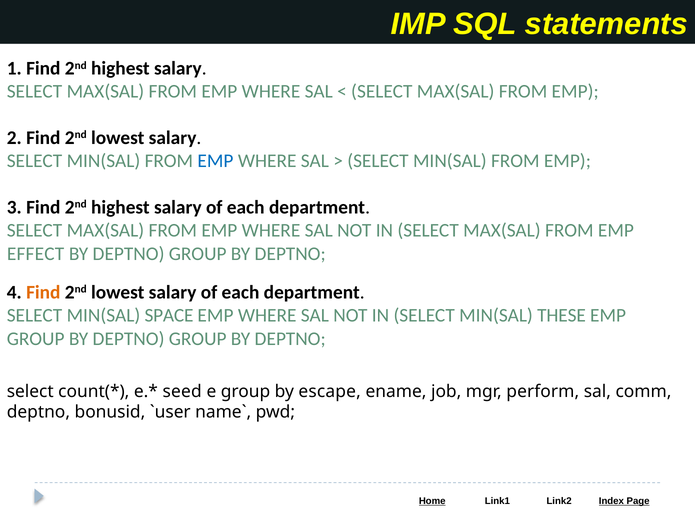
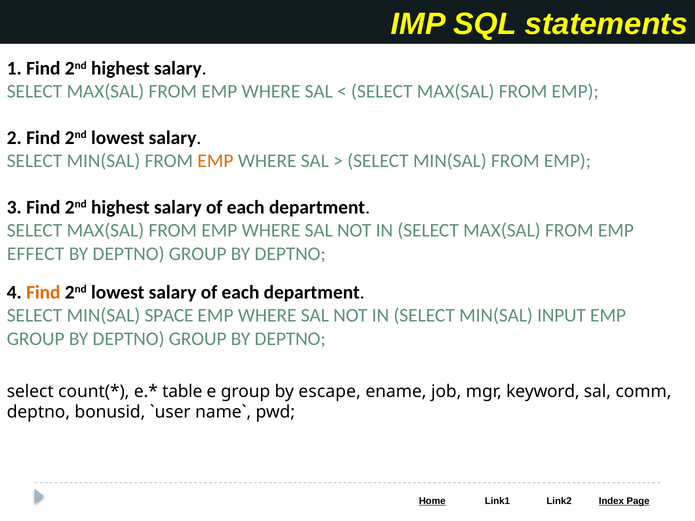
EMP at (215, 161) colour: blue -> orange
THESE: THESE -> INPUT
seed: seed -> table
perform: perform -> keyword
